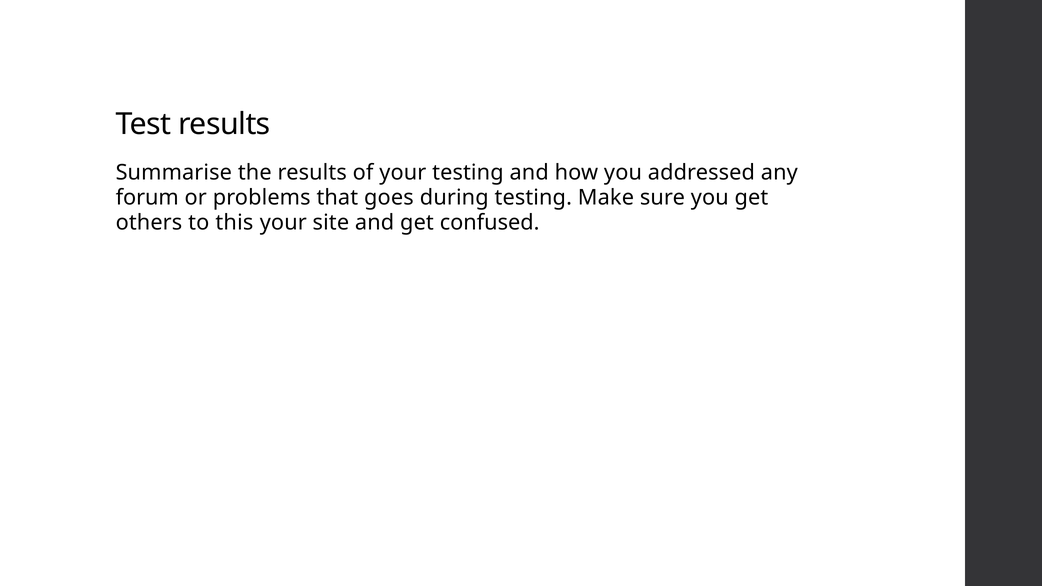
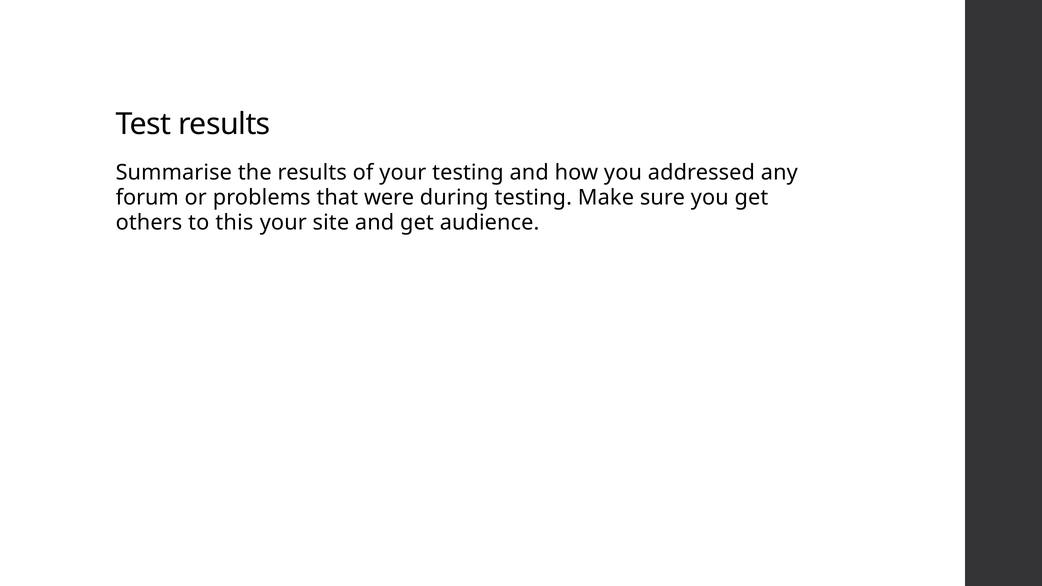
goes: goes -> were
confused: confused -> audience
